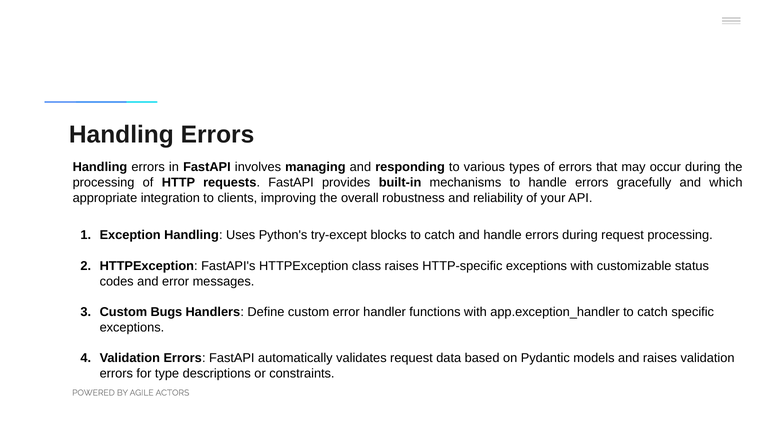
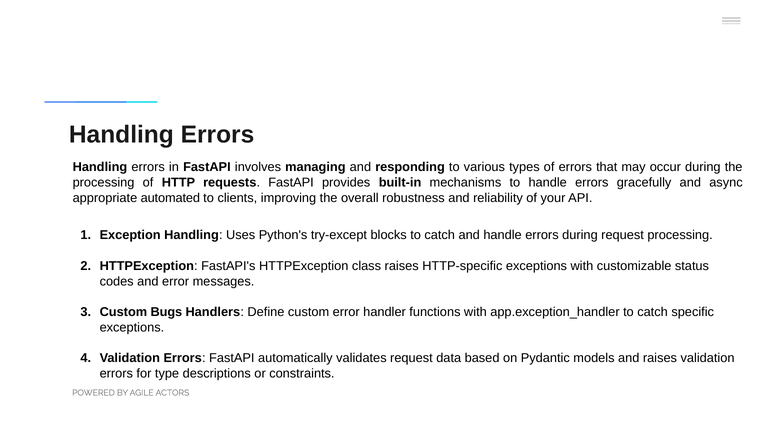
which: which -> async
integration: integration -> automated
